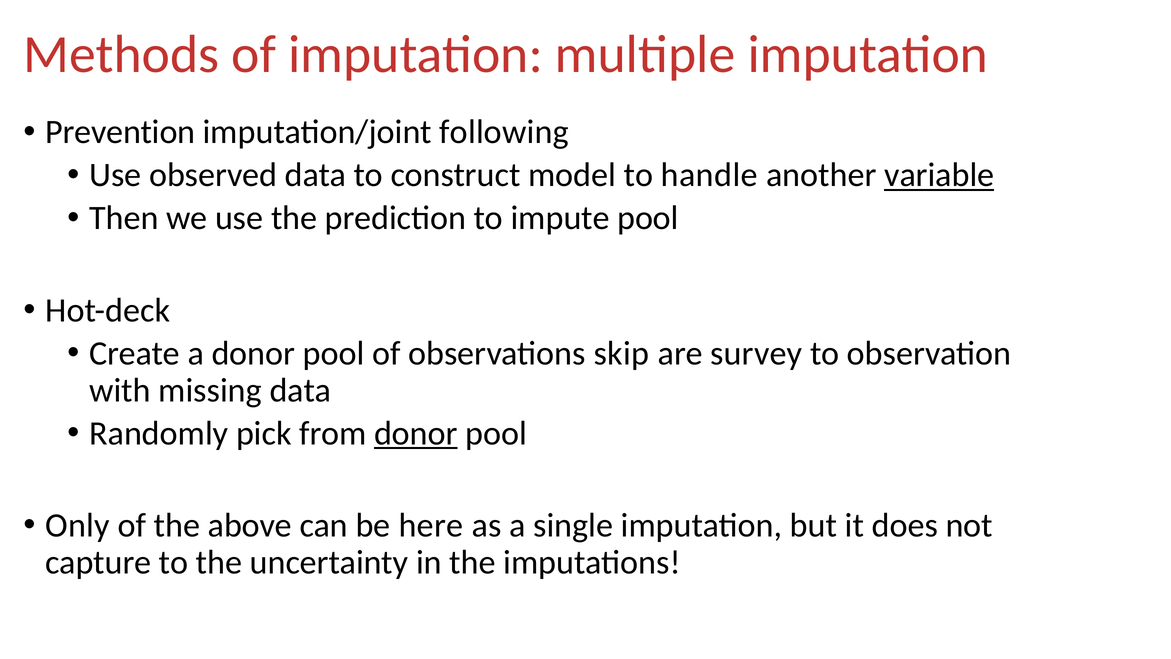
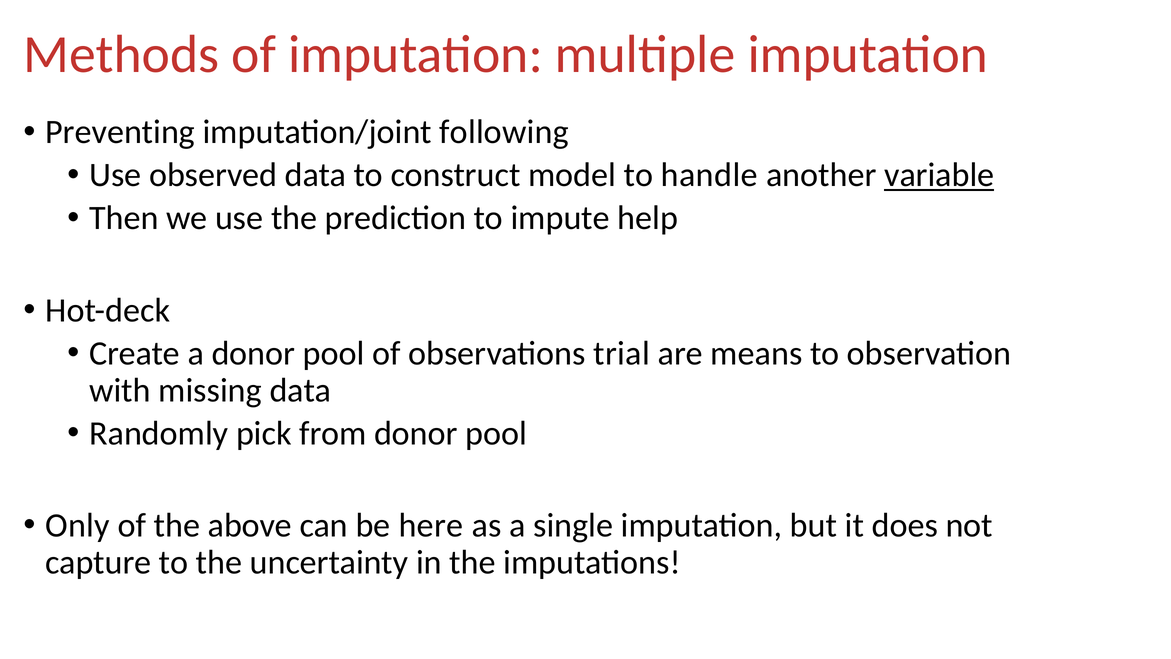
Prevention: Prevention -> Preventing
impute pool: pool -> help
skip: skip -> trial
survey: survey -> means
donor at (416, 433) underline: present -> none
